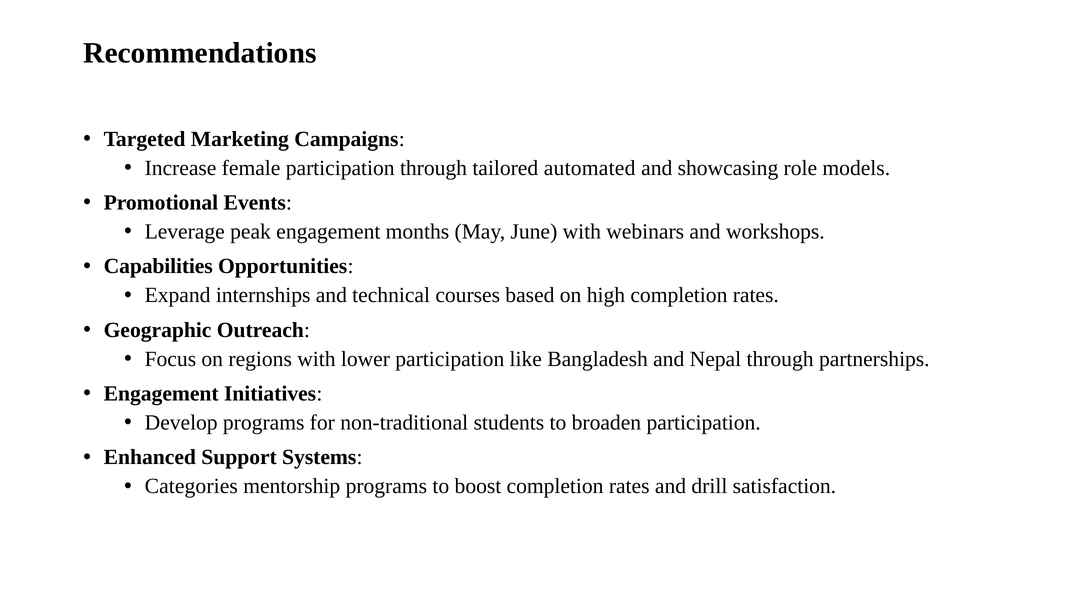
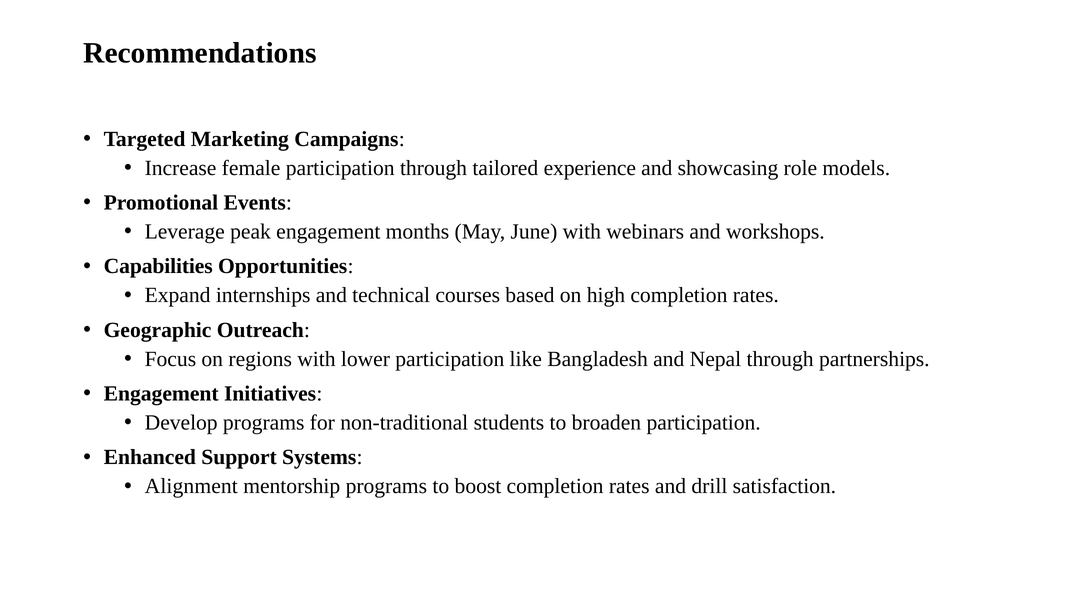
automated: automated -> experience
Categories: Categories -> Alignment
